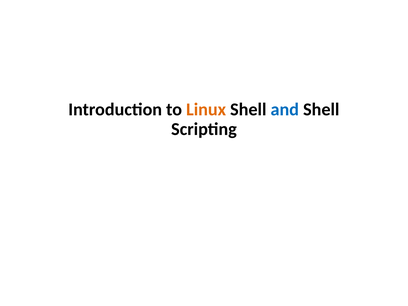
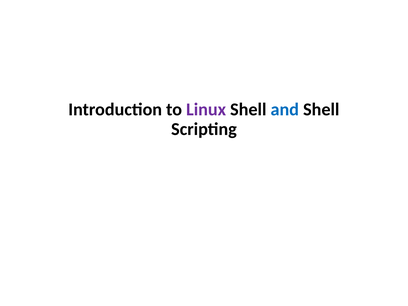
Linux colour: orange -> purple
